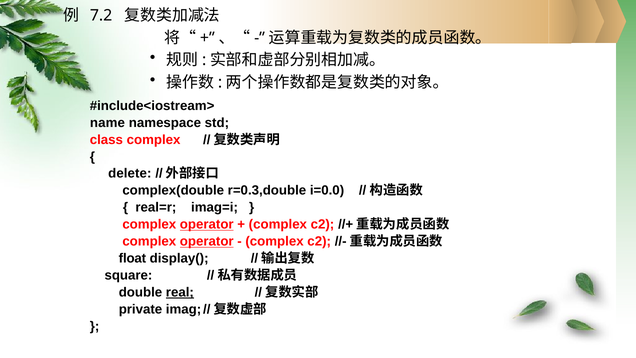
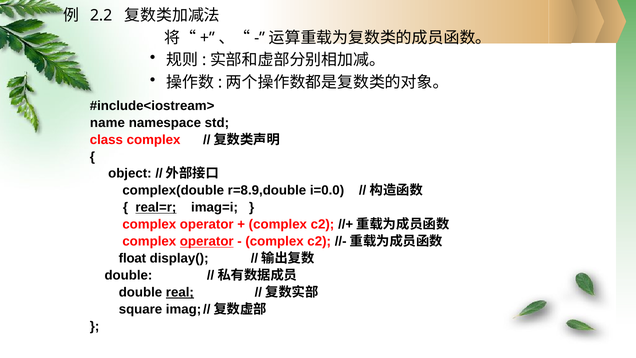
7.2: 7.2 -> 2.2
delete: delete -> object
r=0.3,double: r=0.3,double -> r=8.9,double
real=r underline: none -> present
operator at (207, 224) underline: present -> none
square at (128, 275): square -> double
private: private -> square
